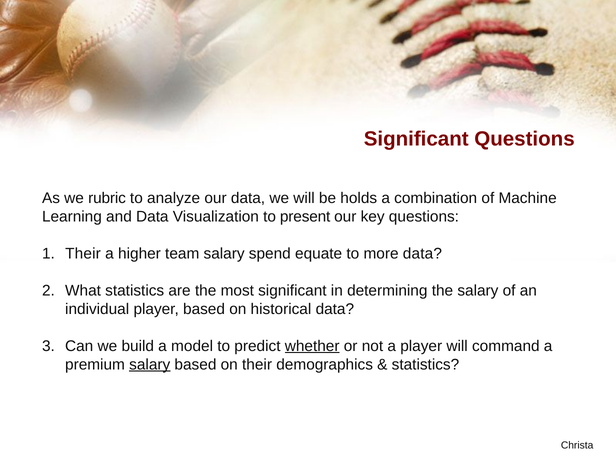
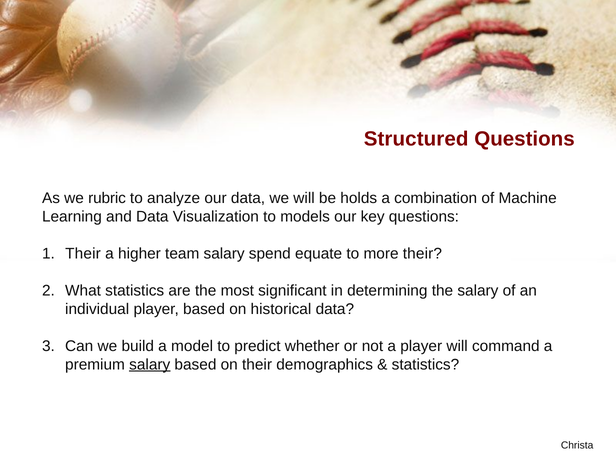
Significant at (416, 139): Significant -> Structured
present: present -> models
more data: data -> their
whether underline: present -> none
